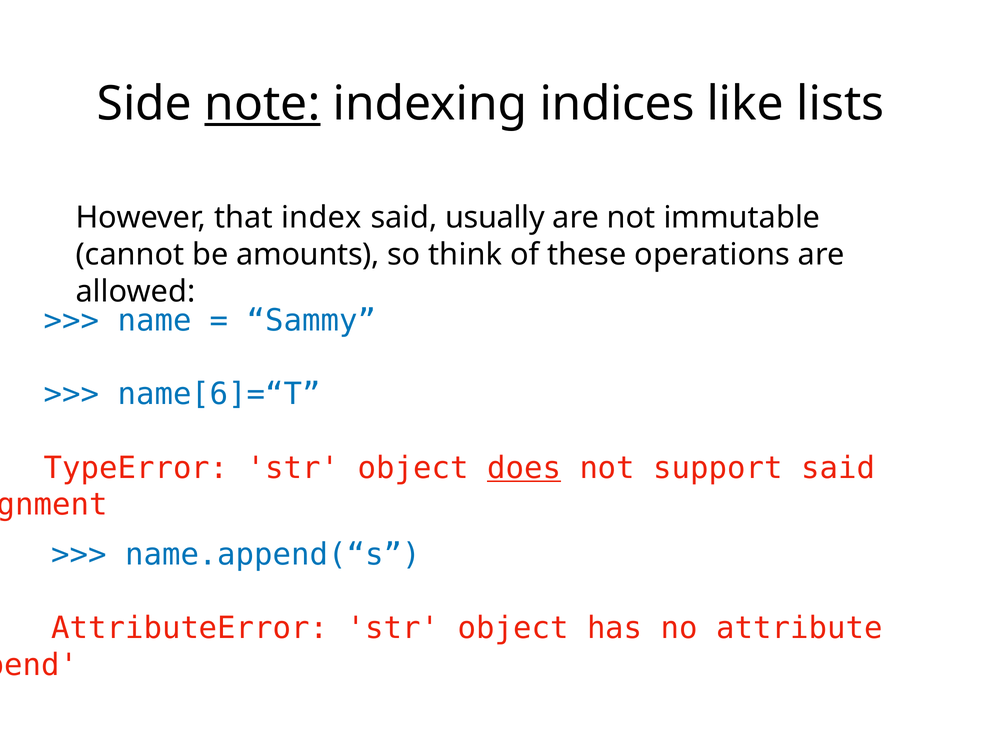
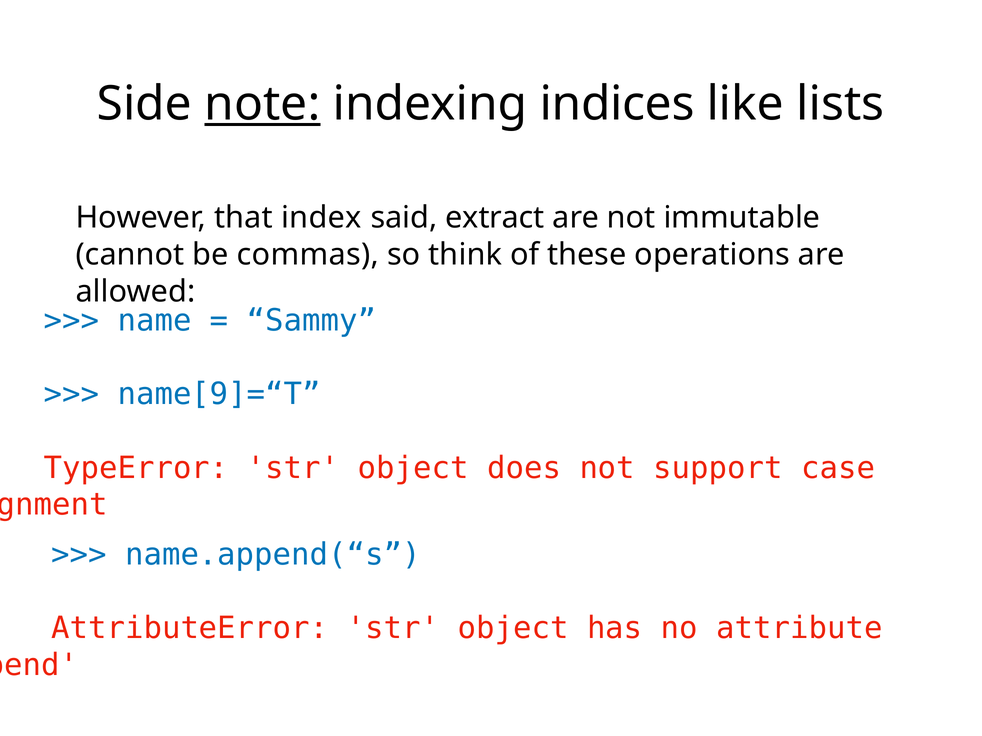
usually: usually -> extract
amounts: amounts -> commas
name[6]=“T: name[6]=“T -> name[9]=“T
does underline: present -> none
support said: said -> case
